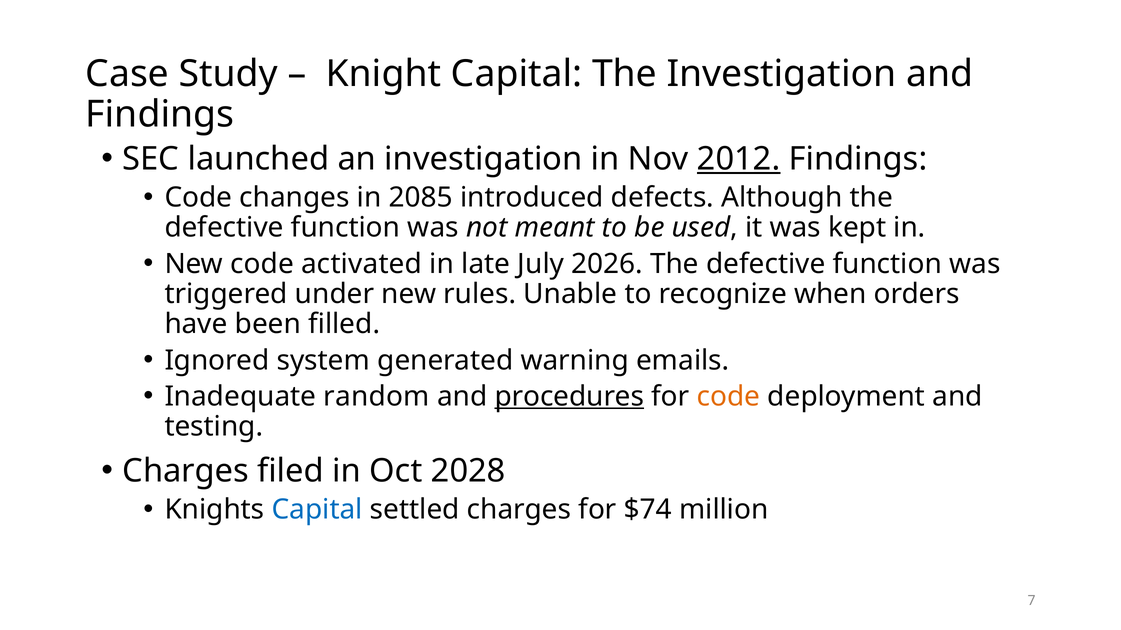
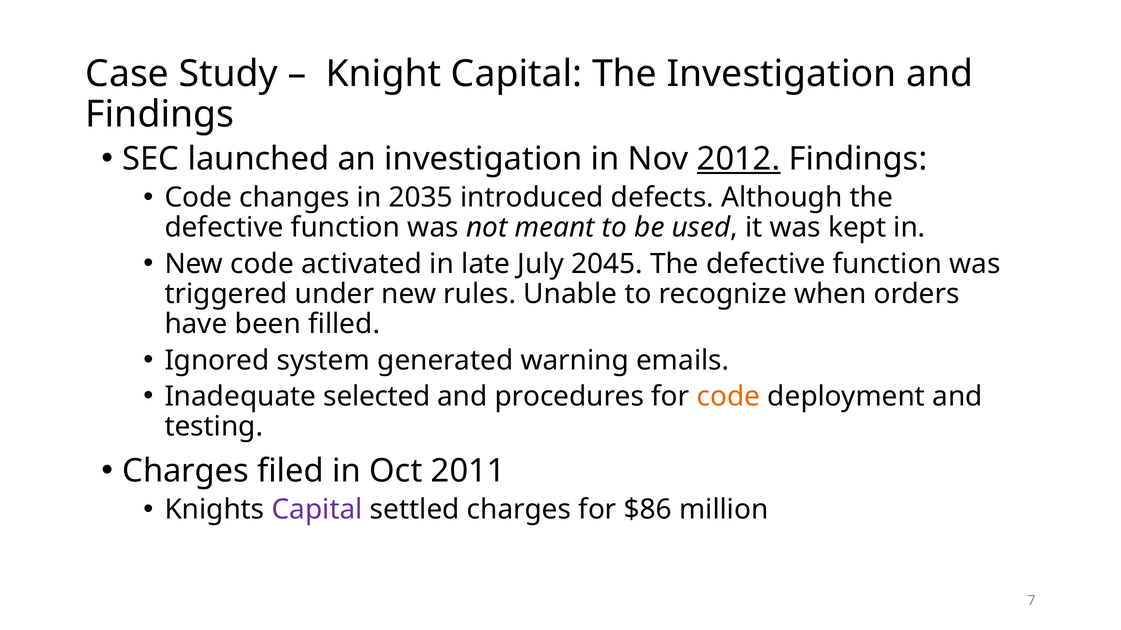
2085: 2085 -> 2035
2026: 2026 -> 2045
random: random -> selected
procedures underline: present -> none
2028: 2028 -> 2011
Capital at (317, 510) colour: blue -> purple
$74: $74 -> $86
